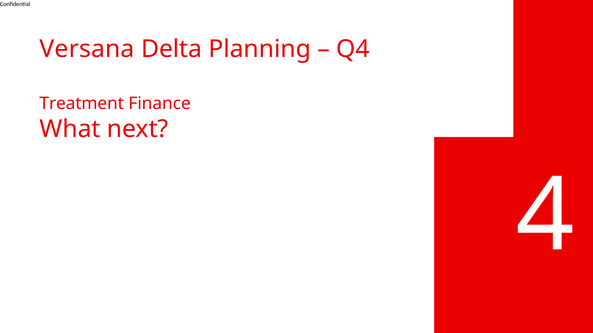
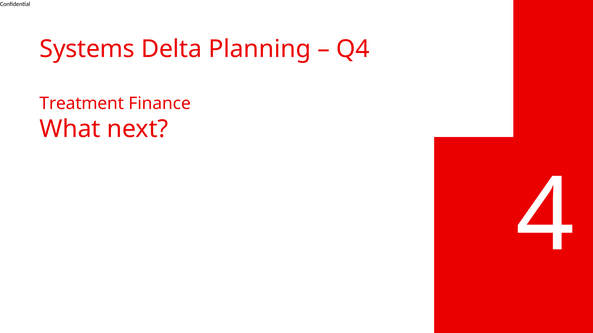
Versana: Versana -> Systems
